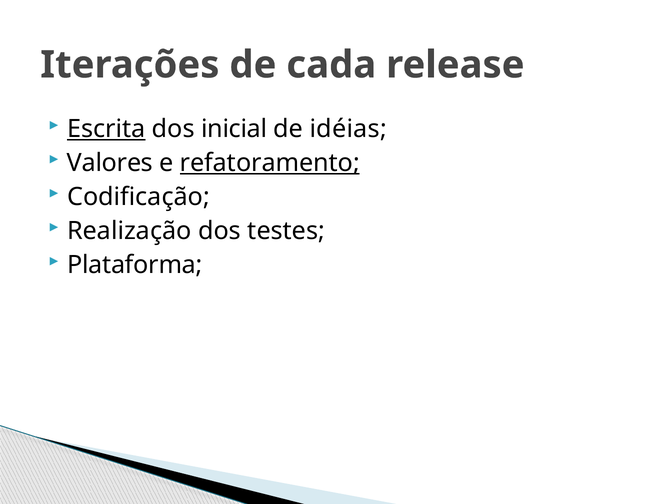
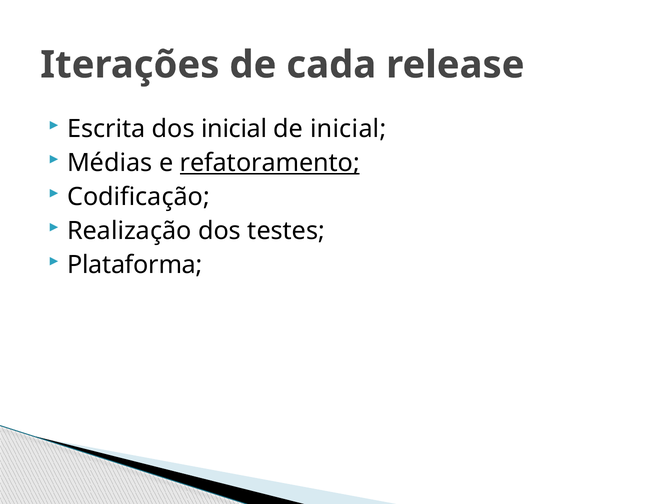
Escrita underline: present -> none
de idéias: idéias -> inicial
Valores: Valores -> Médias
